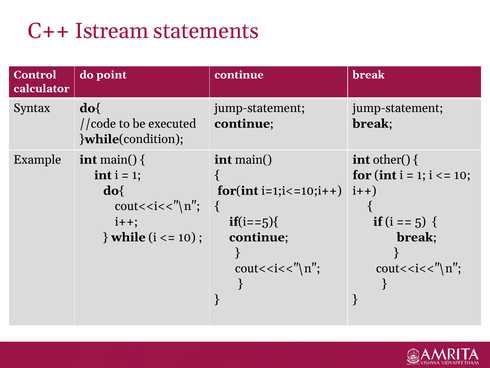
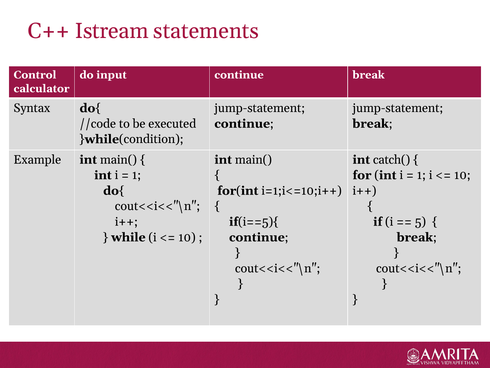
point: point -> input
other(: other( -> catch(
